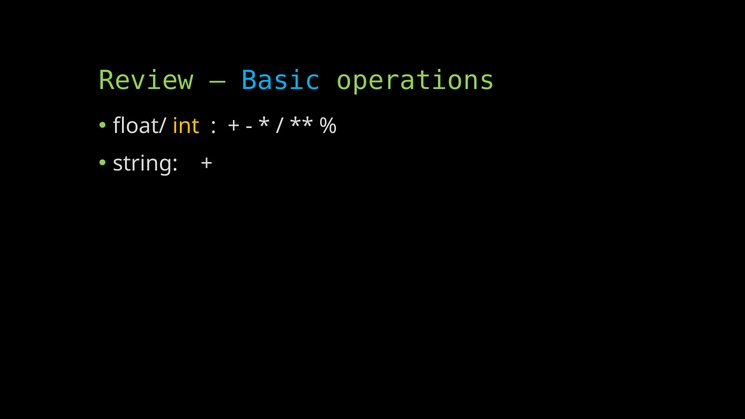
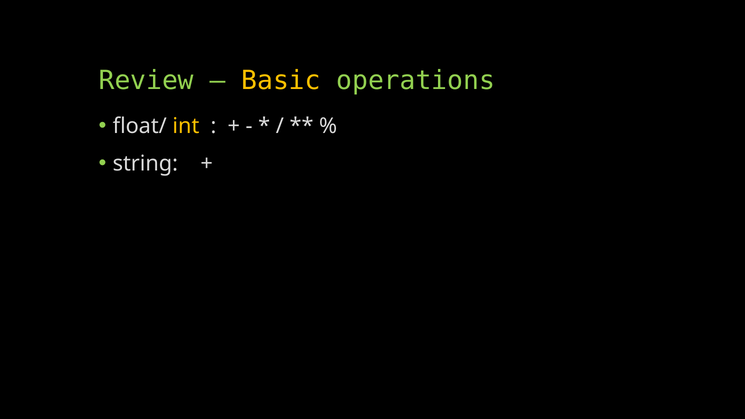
Basic colour: light blue -> yellow
